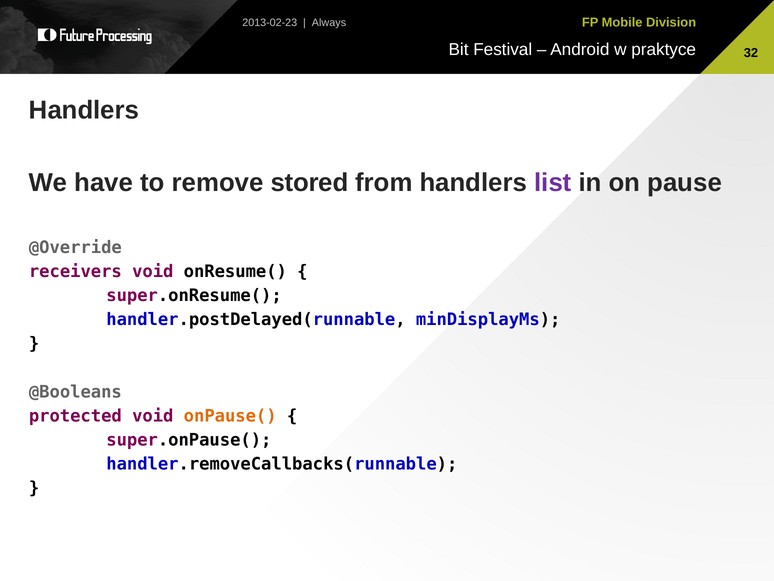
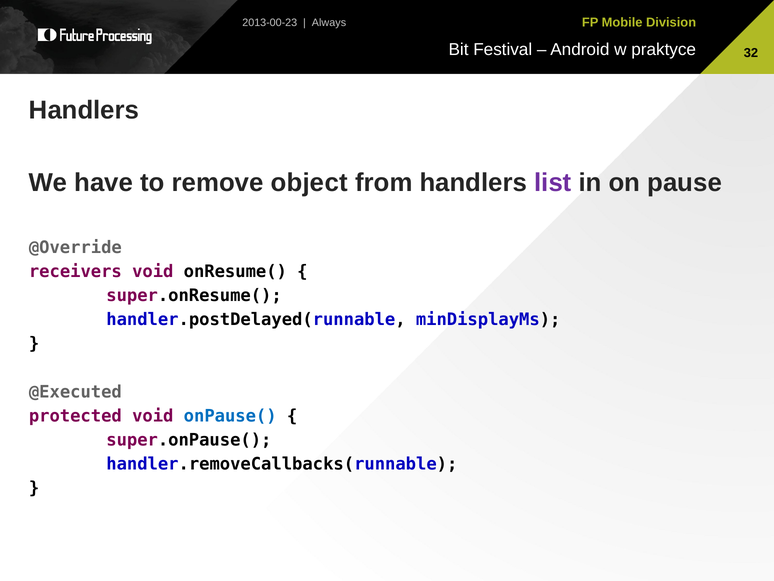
2013-02-23: 2013-02-23 -> 2013-00-23
stored: stored -> object
@Booleans: @Booleans -> @Executed
onPause( colour: orange -> blue
